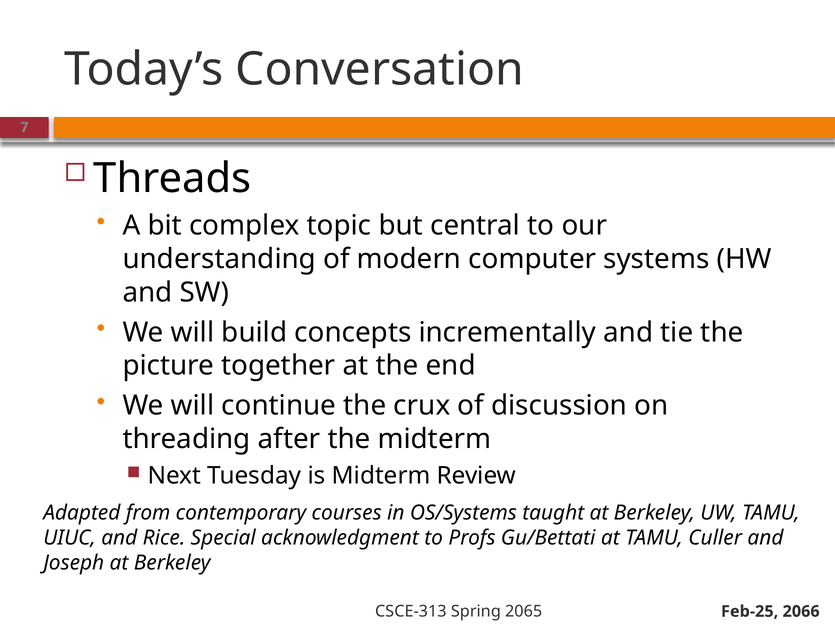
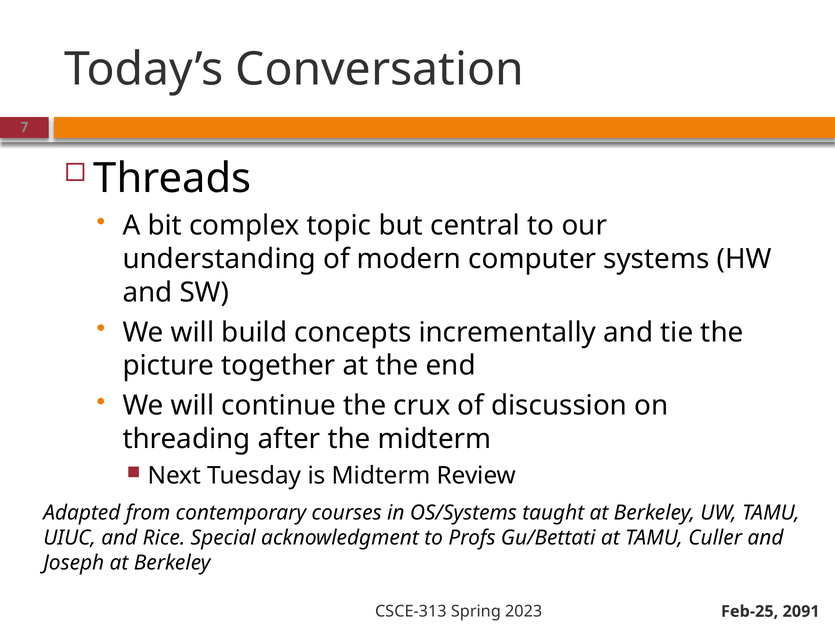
2065: 2065 -> 2023
2066: 2066 -> 2091
